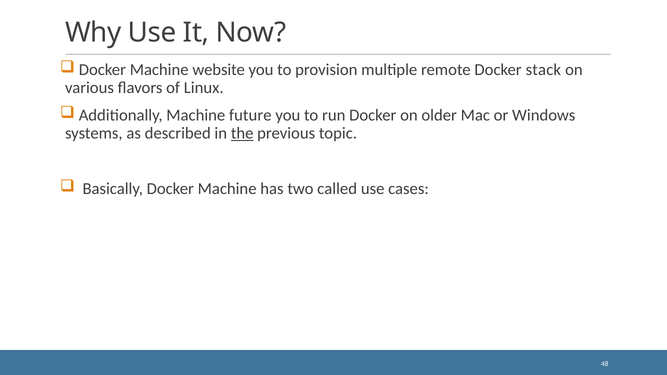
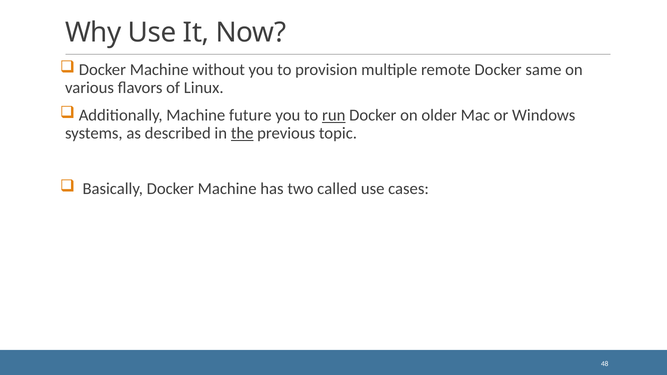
website: website -> without
stack: stack -> same
run underline: none -> present
